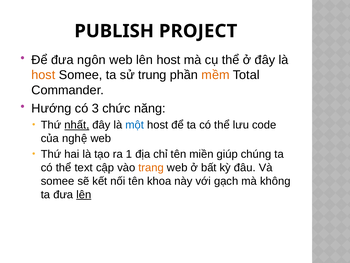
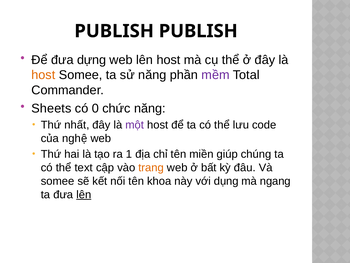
PUBLISH PROJECT: PROJECT -> PUBLISH
ngôn: ngôn -> dựng
sử trung: trung -> năng
mềm colour: orange -> purple
Hướng: Hướng -> Sheets
3: 3 -> 0
nhất underline: present -> none
một colour: blue -> purple
gạch: gạch -> dụng
không: không -> ngang
